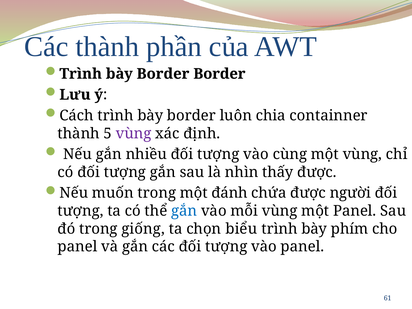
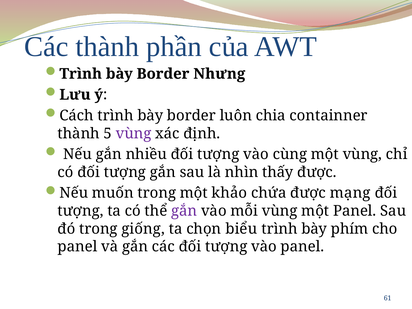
Border Border: Border -> Nhưng
đánh: đánh -> khảo
người: người -> mạng
gắn at (184, 211) colour: blue -> purple
